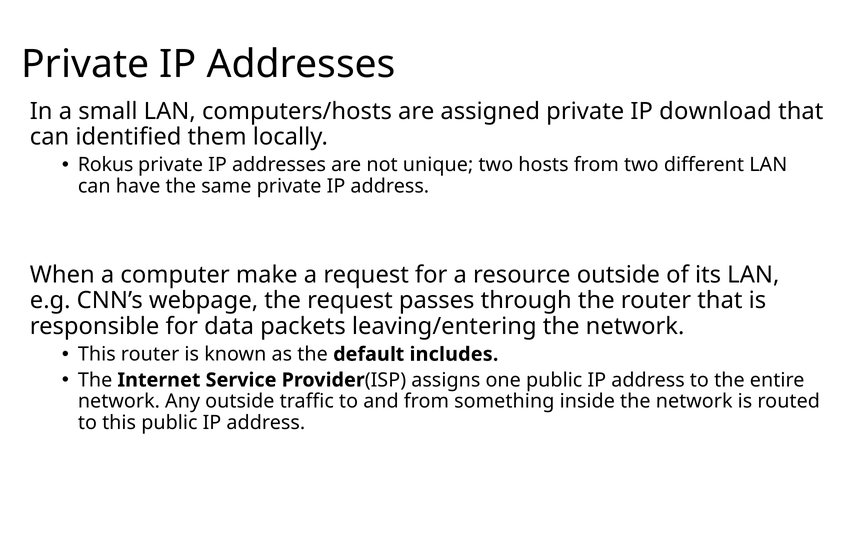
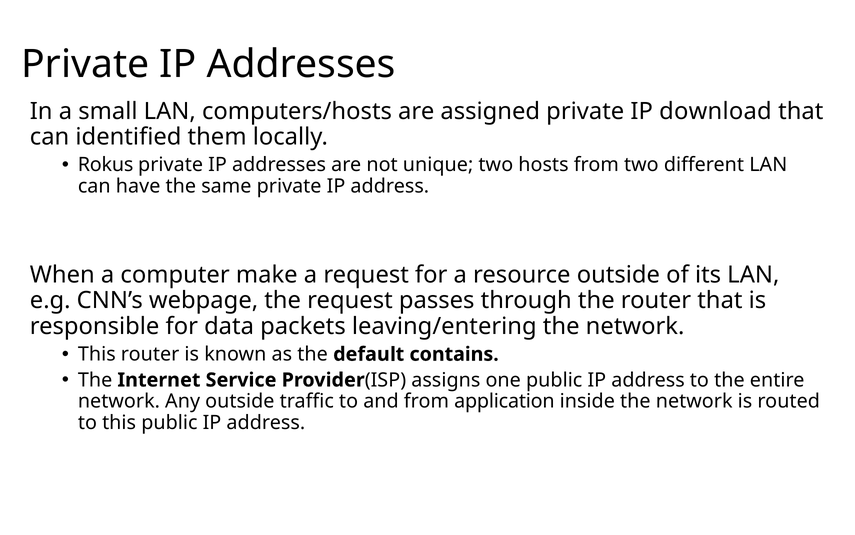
includes: includes -> contains
something: something -> application
